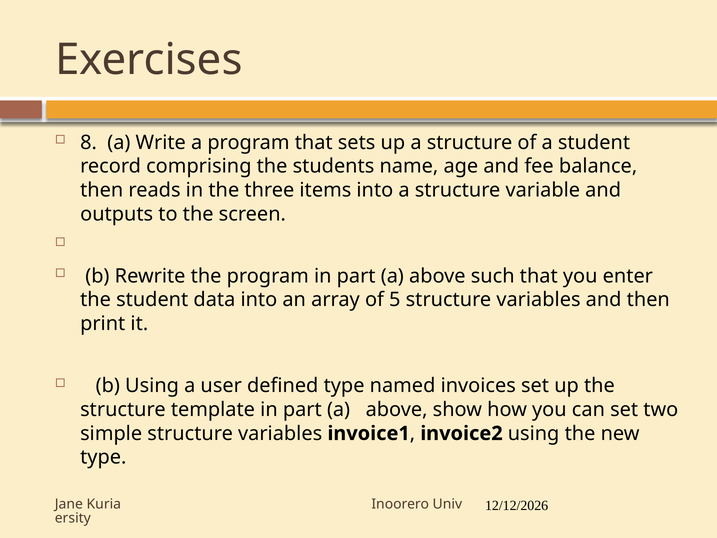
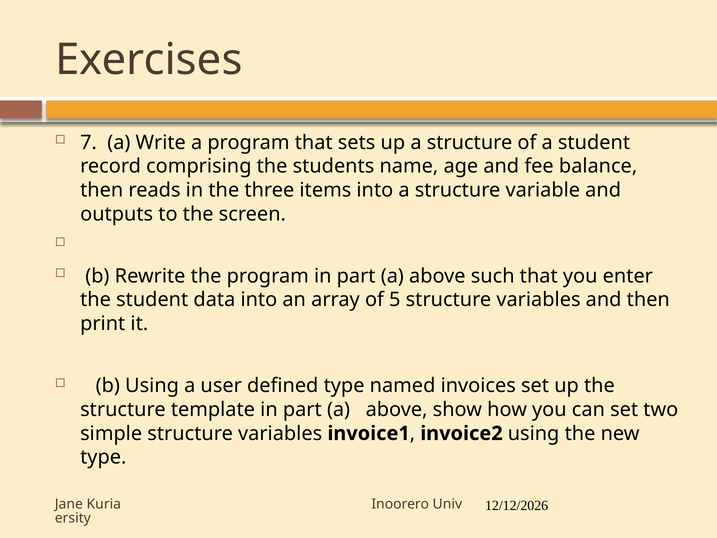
8: 8 -> 7
